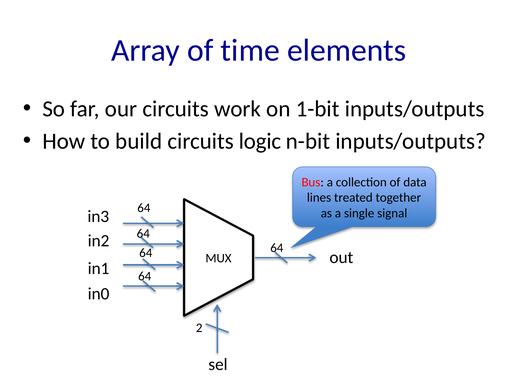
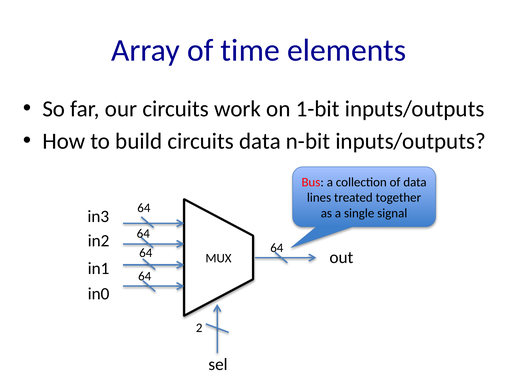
circuits logic: logic -> data
